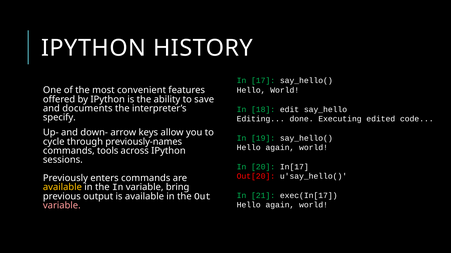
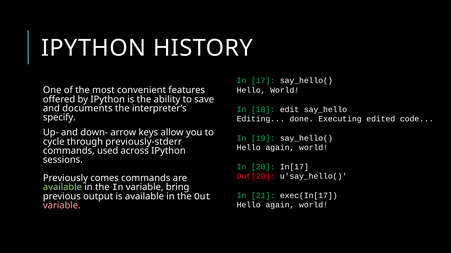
previously-names: previously-names -> previously-stderr
tools: tools -> used
enters: enters -> comes
available at (62, 188) colour: yellow -> light green
